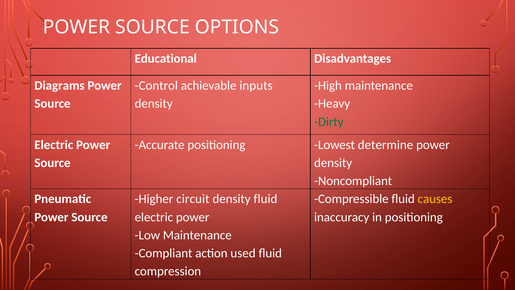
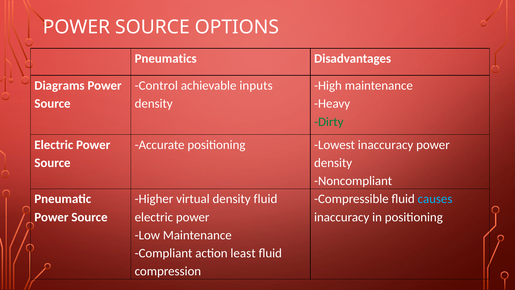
Educational: Educational -> Pneumatics
Lowest determine: determine -> inaccuracy
circuit: circuit -> virtual
causes colour: yellow -> light blue
used: used -> least
